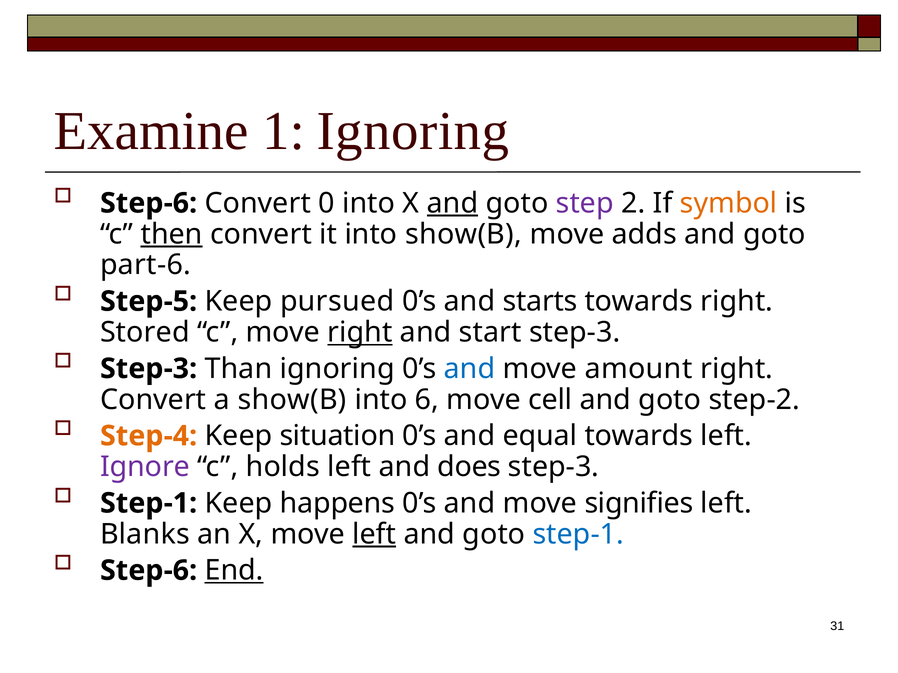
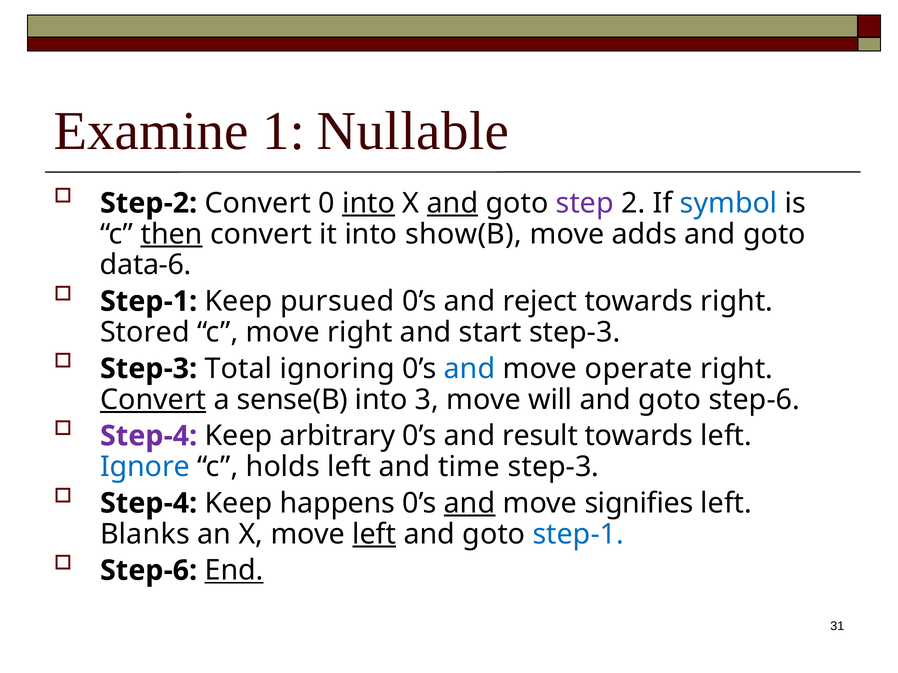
1 Ignoring: Ignoring -> Nullable
Step-6 at (149, 203): Step-6 -> Step-2
into at (369, 203) underline: none -> present
symbol colour: orange -> blue
part-6: part-6 -> data-6
Step-5 at (149, 302): Step-5 -> Step-1
starts: starts -> reject
right at (360, 333) underline: present -> none
Than: Than -> Total
amount: amount -> operate
Convert at (153, 400) underline: none -> present
a show(B: show(B -> sense(B
6: 6 -> 3
cell: cell -> will
goto step-2: step-2 -> step-6
Step-4 at (149, 436) colour: orange -> purple
situation: situation -> arbitrary
equal: equal -> result
Ignore colour: purple -> blue
does: does -> time
Step-1 at (149, 504): Step-1 -> Step-4
and at (470, 504) underline: none -> present
